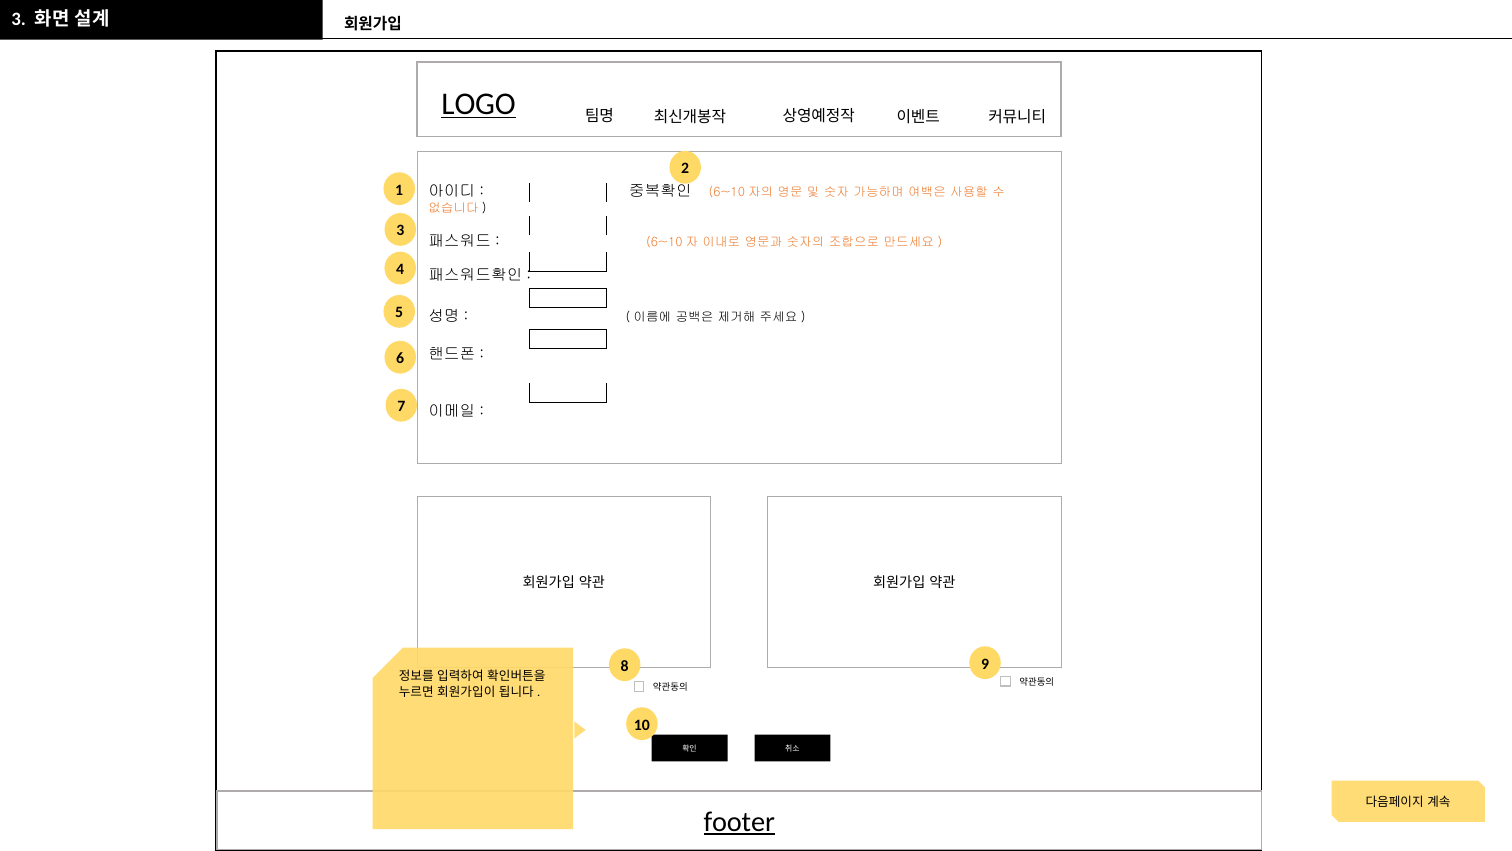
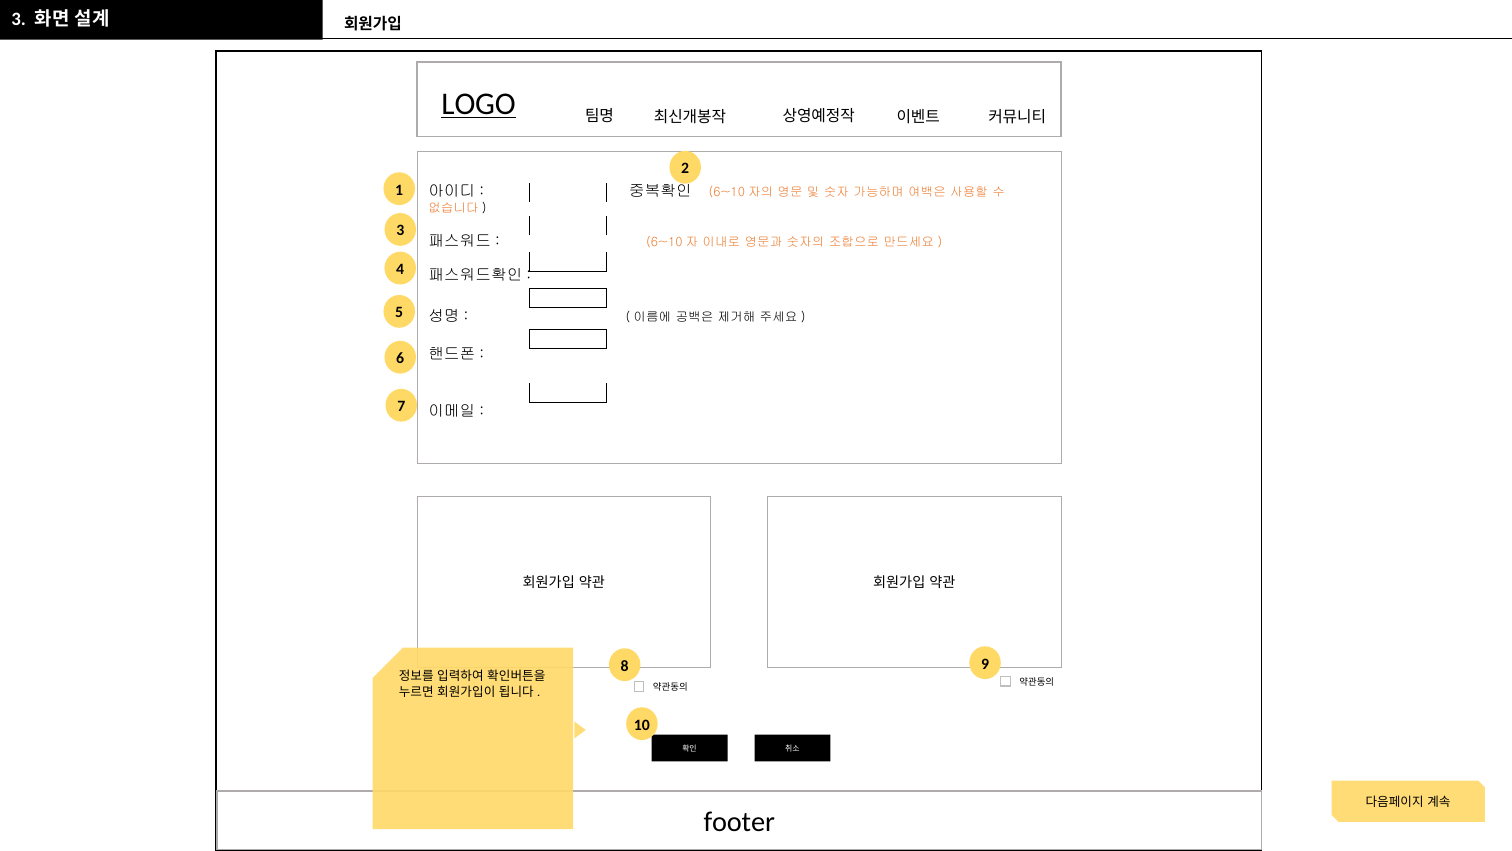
footer underline: present -> none
